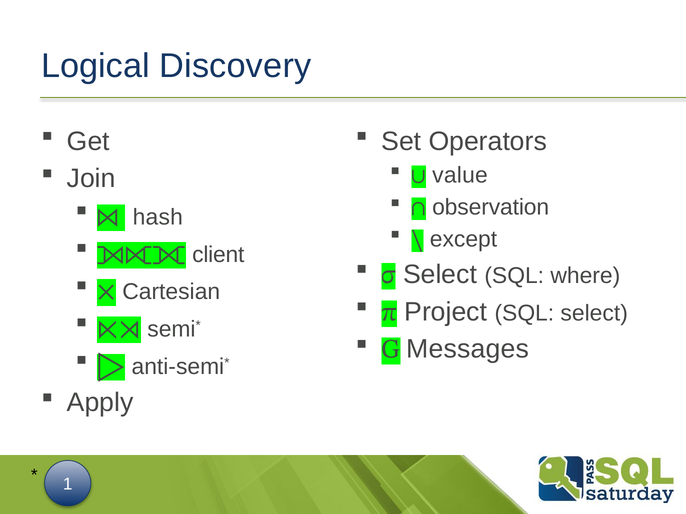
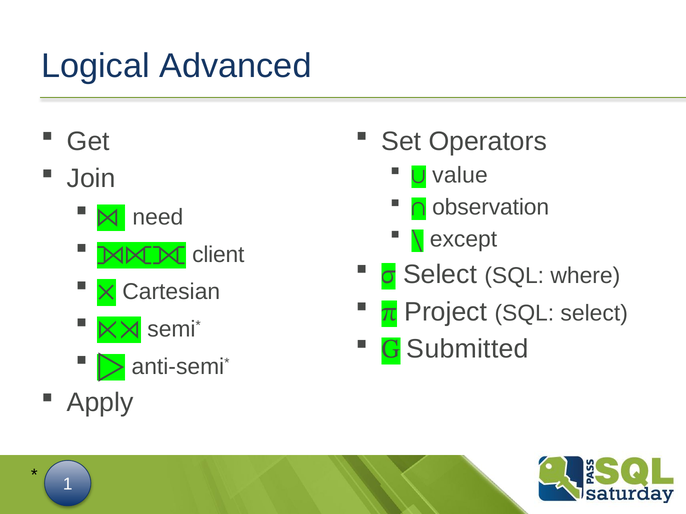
Discovery: Discovery -> Advanced
hash: hash -> need
Messages: Messages -> Submitted
